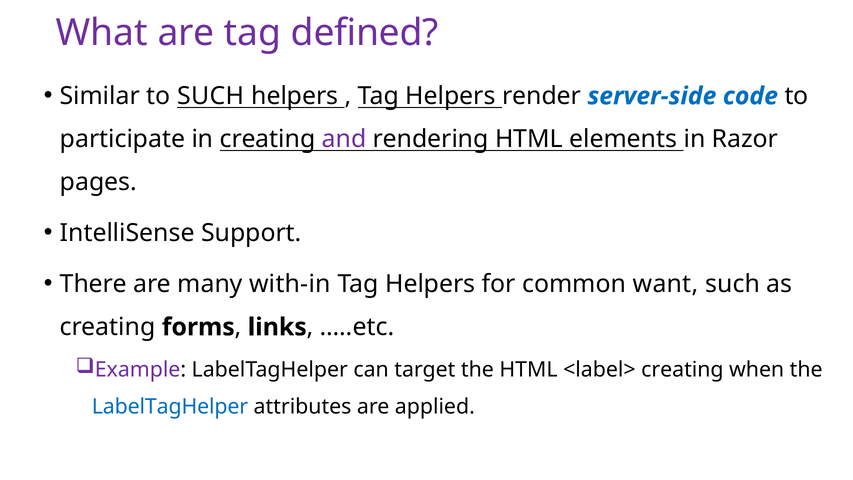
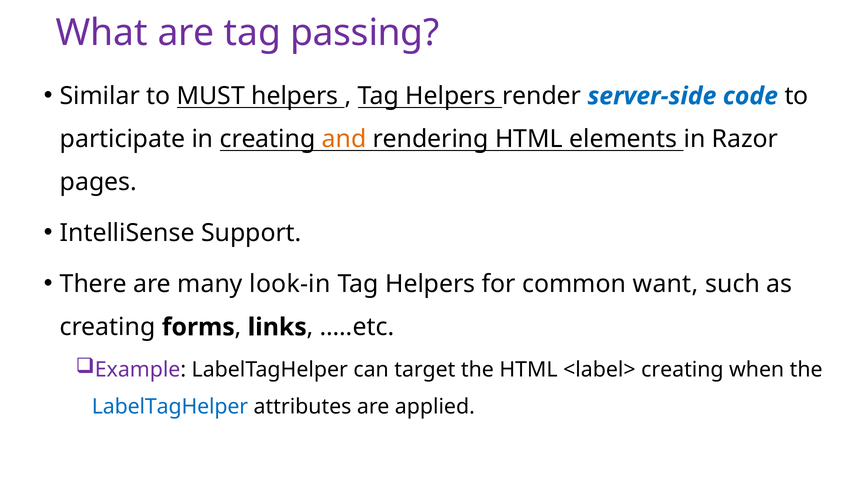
defined: defined -> passing
to SUCH: SUCH -> MUST
and colour: purple -> orange
with-in: with-in -> look-in
